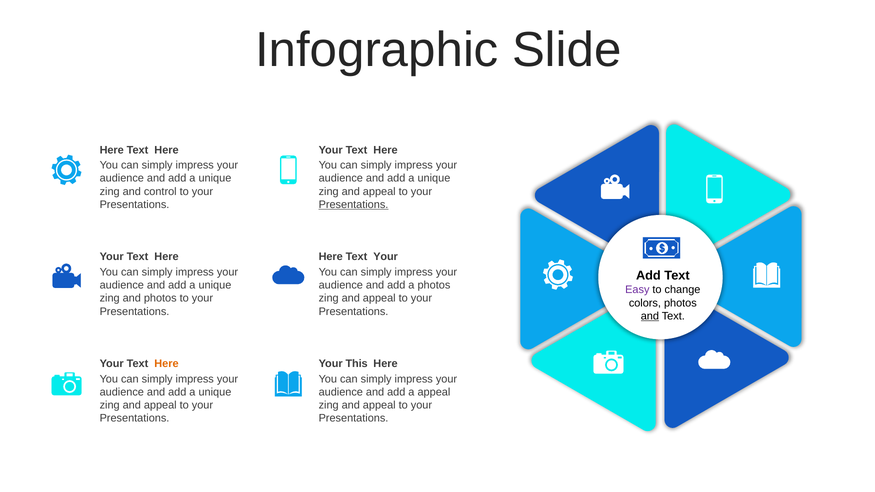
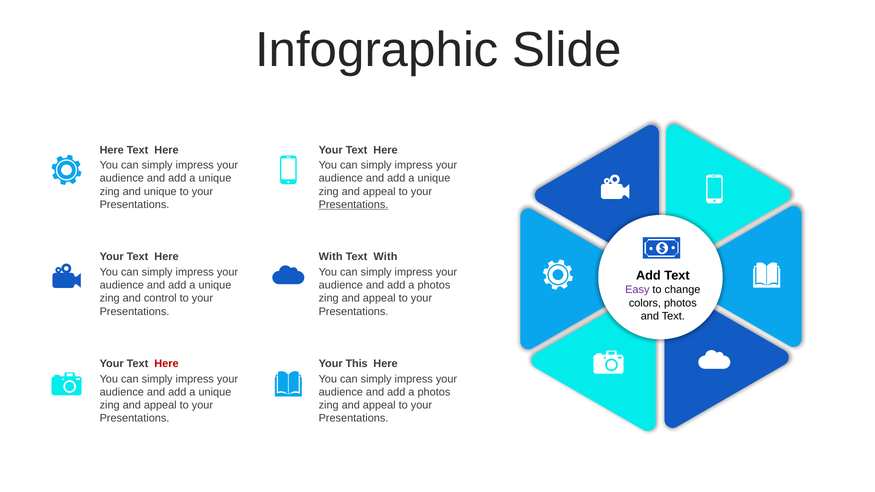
and control: control -> unique
Here at (331, 257): Here -> With
Text Your: Your -> With
and photos: photos -> control
and at (650, 316) underline: present -> none
Here at (167, 364) colour: orange -> red
appeal at (434, 392): appeal -> photos
